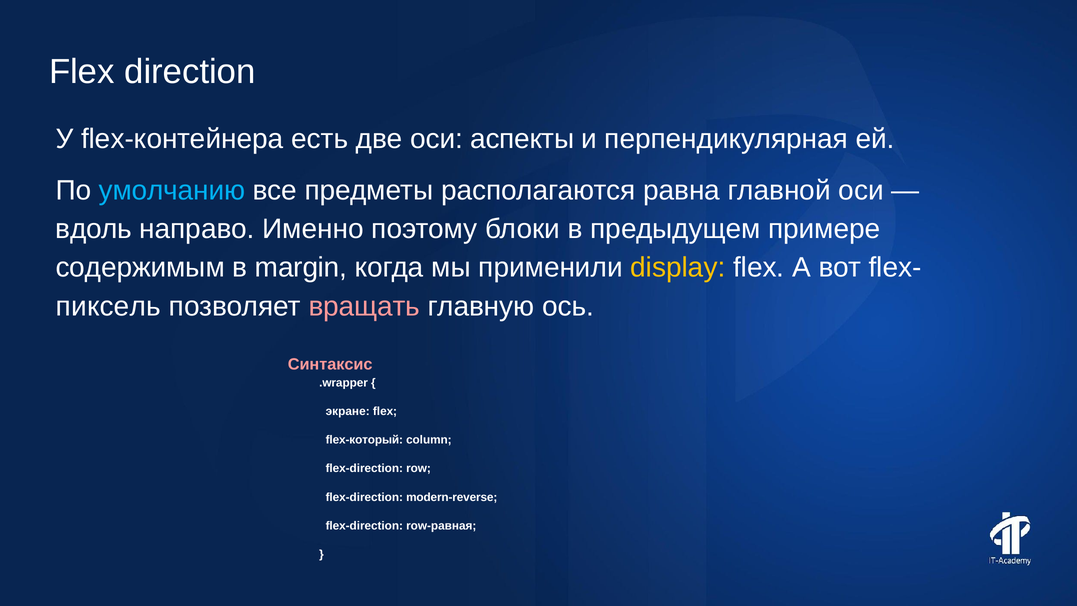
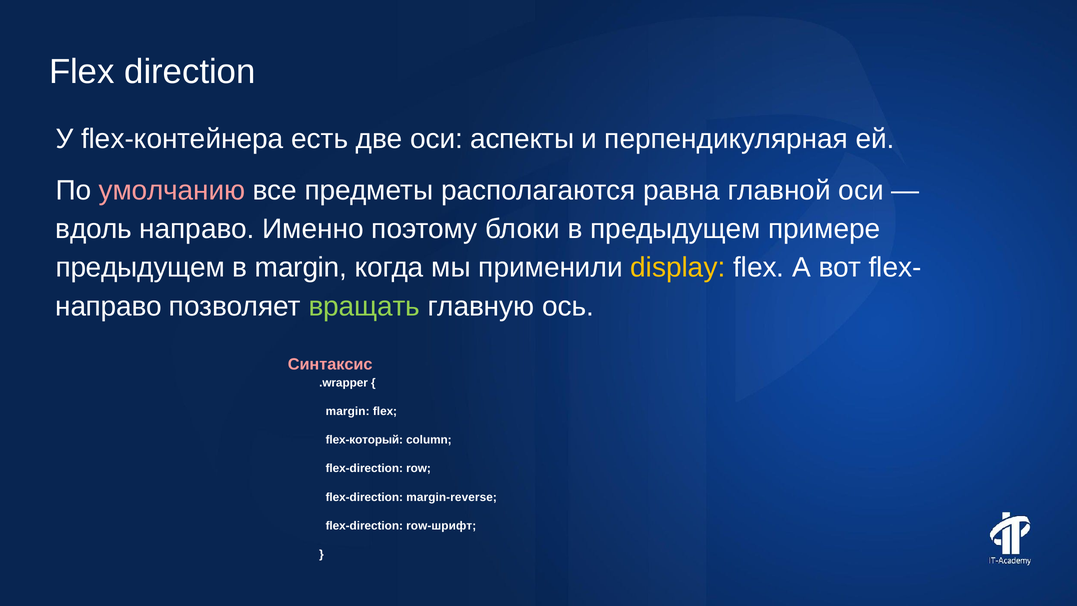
умолчанию colour: light blue -> pink
содержимым at (140, 268): содержимым -> предыдущем
пиксель at (108, 306): пиксель -> направо
вращать colour: pink -> light green
экране at (348, 411): экране -> margin
modern-reverse: modern-reverse -> margin-reverse
row-равная: row-равная -> row-шрифт
